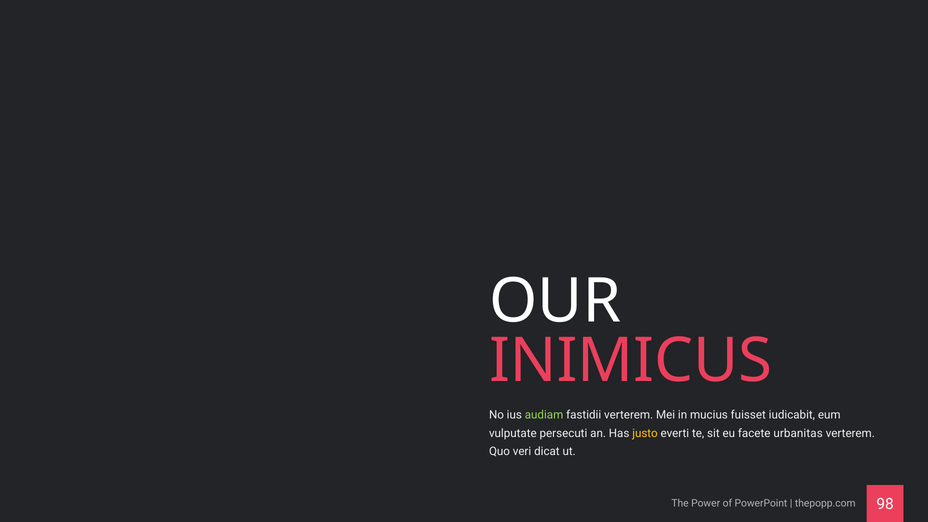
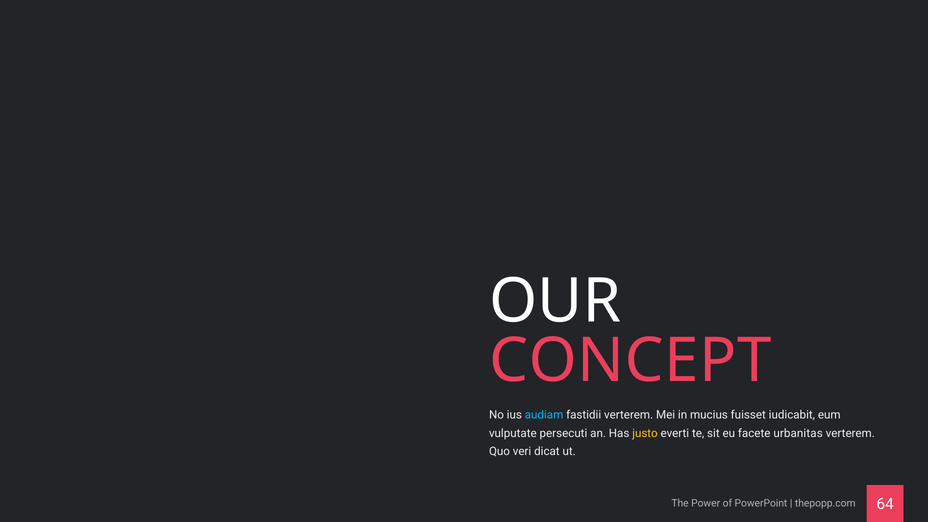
INIMICUS: INIMICUS -> CONCEPT
audiam colour: light green -> light blue
98: 98 -> 64
